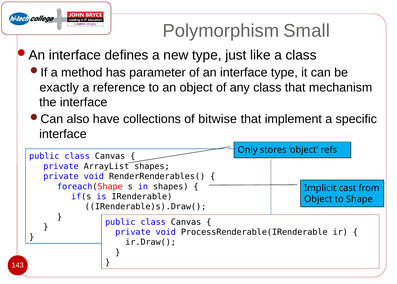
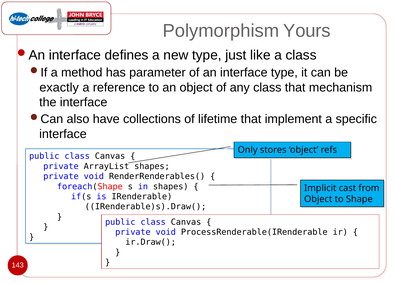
Small: Small -> Yours
bitwise: bitwise -> lifetime
